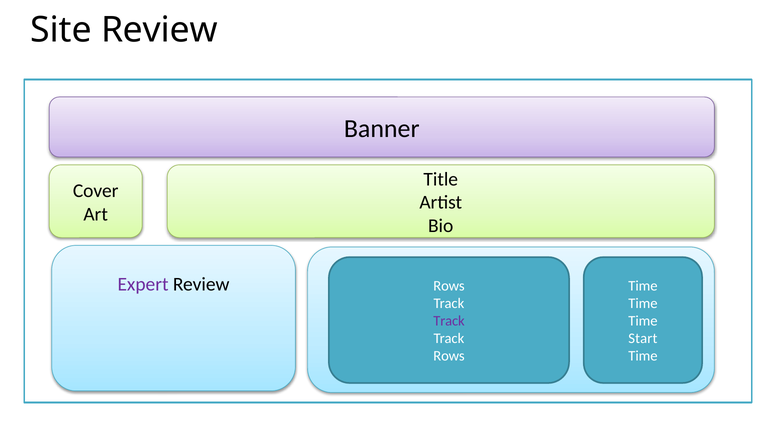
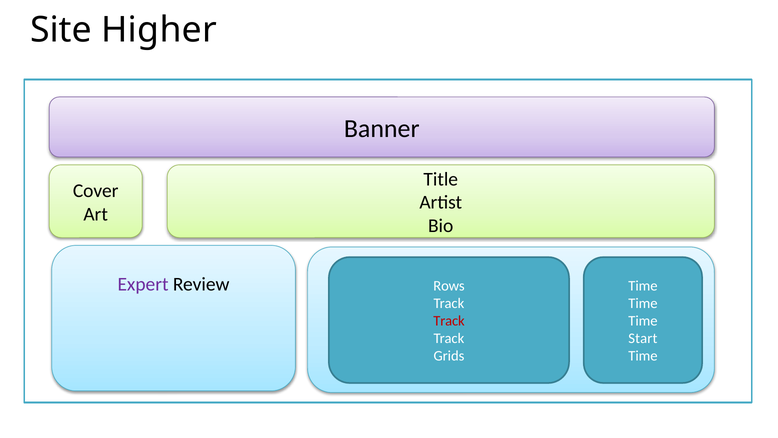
Site Review: Review -> Higher
Track at (449, 321) colour: purple -> red
Rows at (449, 356): Rows -> Grids
